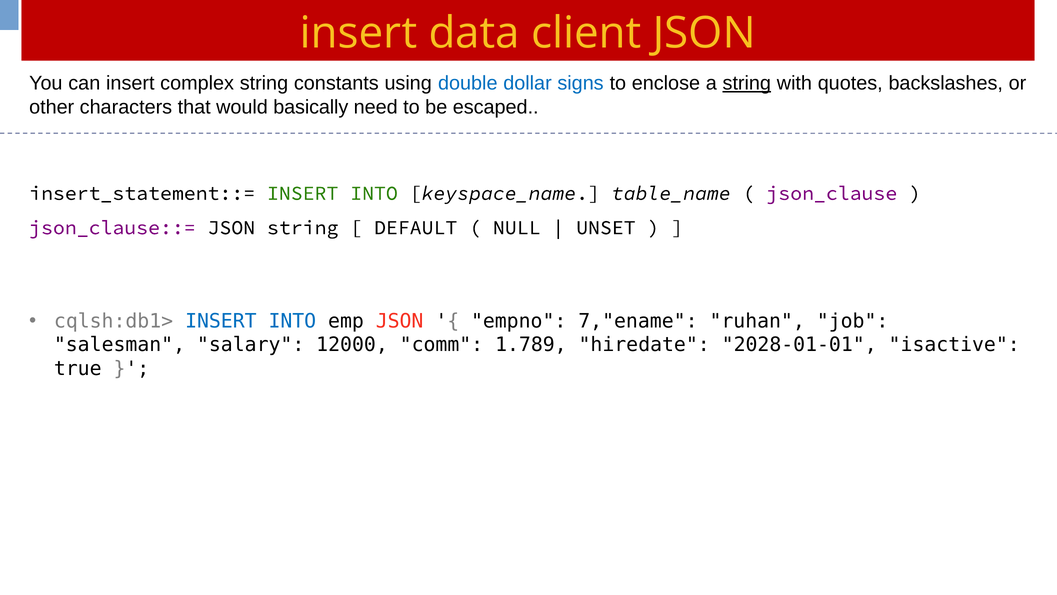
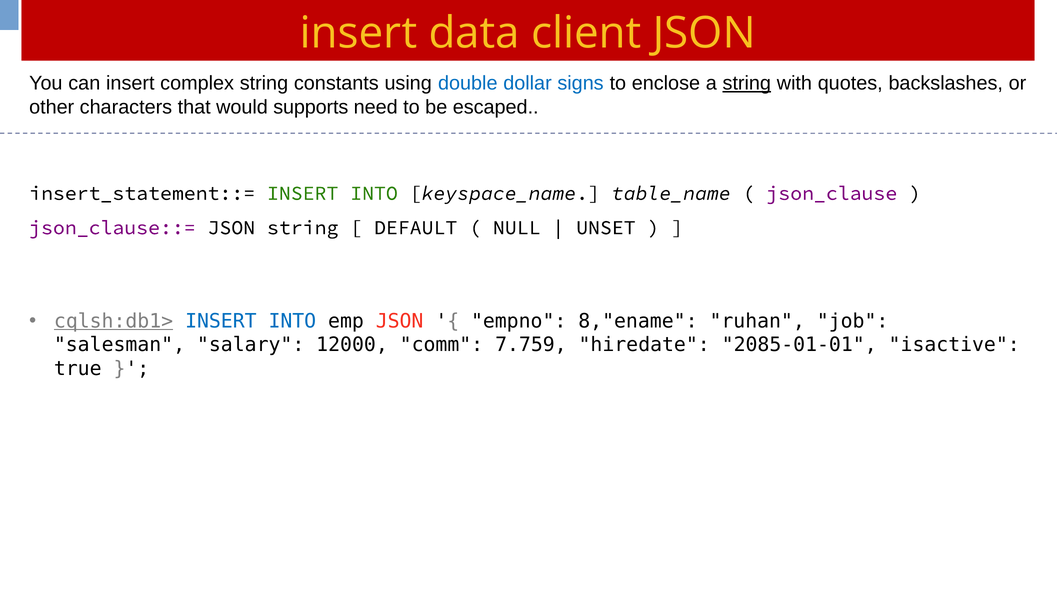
basically: basically -> supports
cqlsh:db1> underline: none -> present
7,"ename: 7,"ename -> 8,"ename
1.789: 1.789 -> 7.759
2028-01-01: 2028-01-01 -> 2085-01-01
